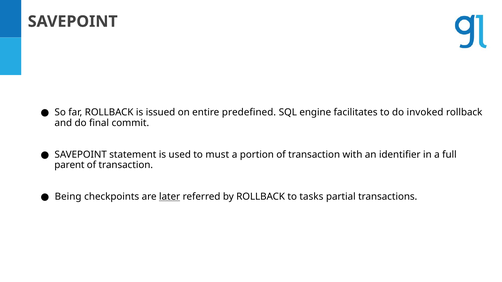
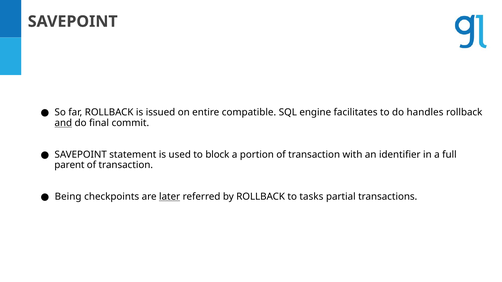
predefined: predefined -> compatible
invoked: invoked -> handles
and underline: none -> present
must: must -> block
